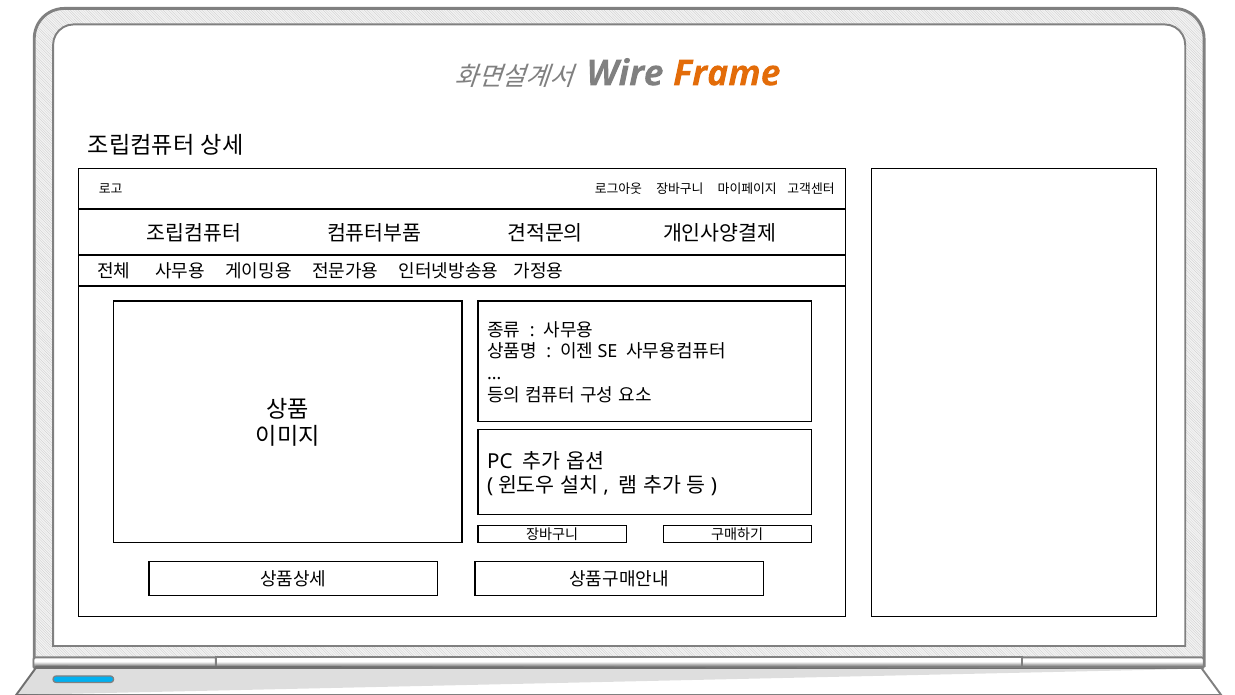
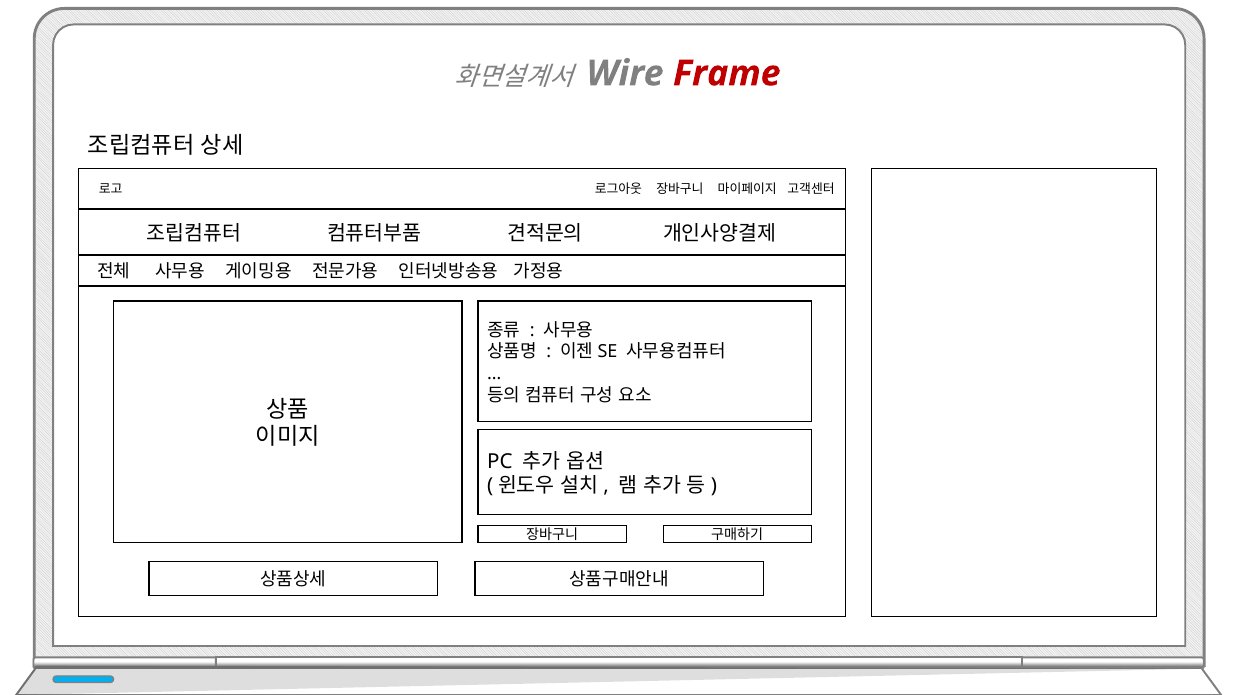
Frame colour: orange -> red
